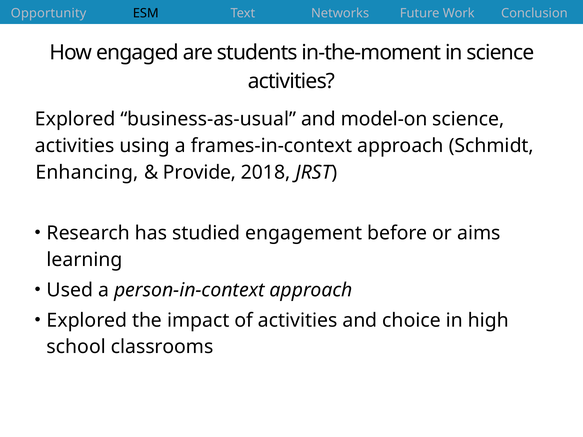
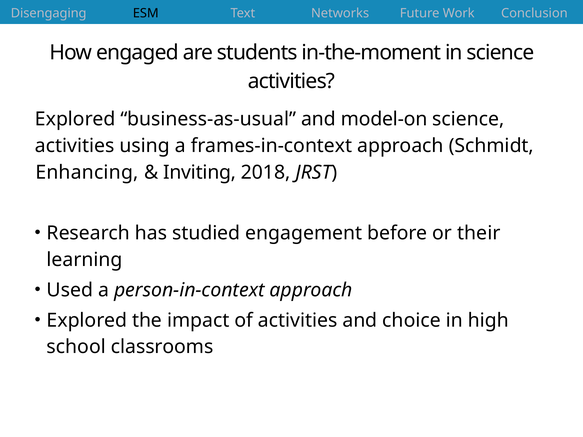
Opportunity: Opportunity -> Disengaging
Provide: Provide -> Inviting
aims: aims -> their
